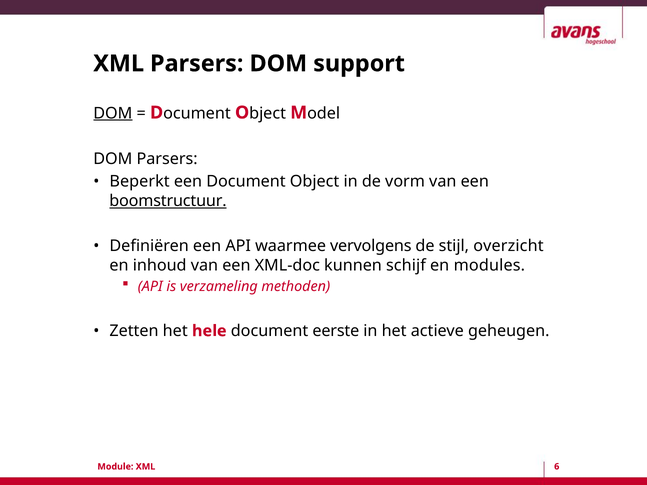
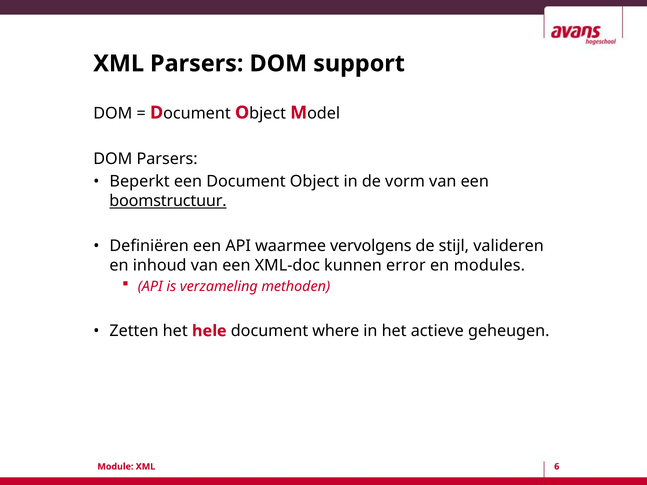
DOM at (113, 113) underline: present -> none
overzicht: overzicht -> valideren
schijf: schijf -> error
eerste: eerste -> where
